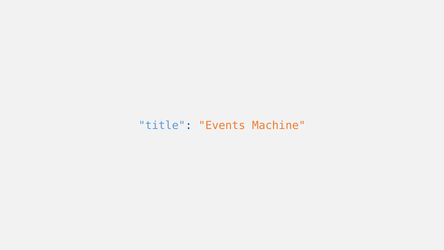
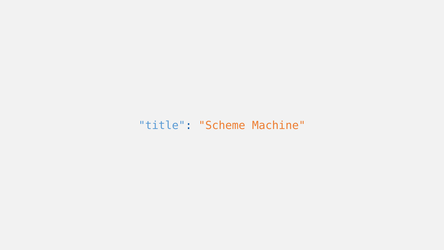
Events: Events -> Scheme
